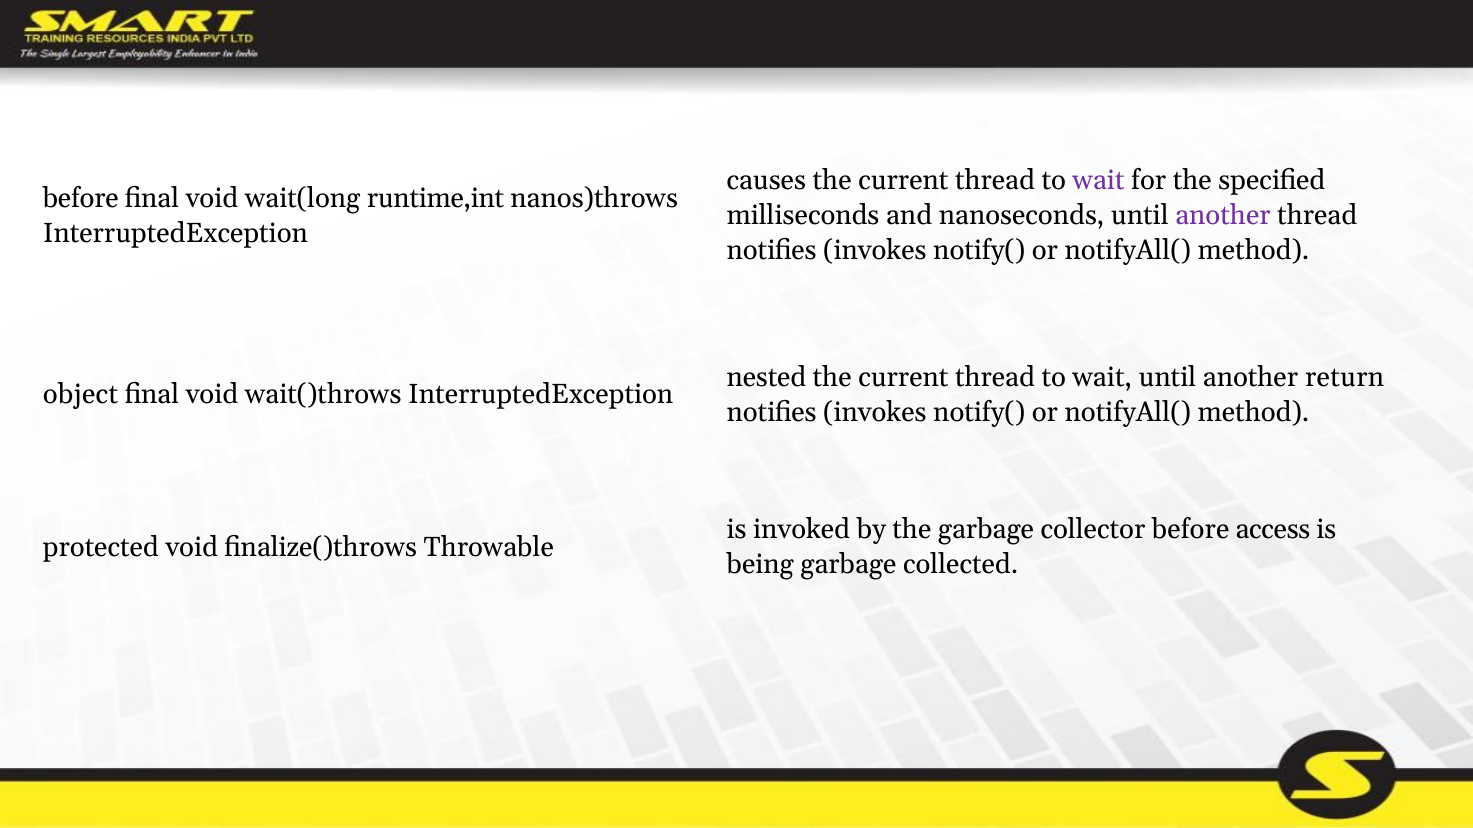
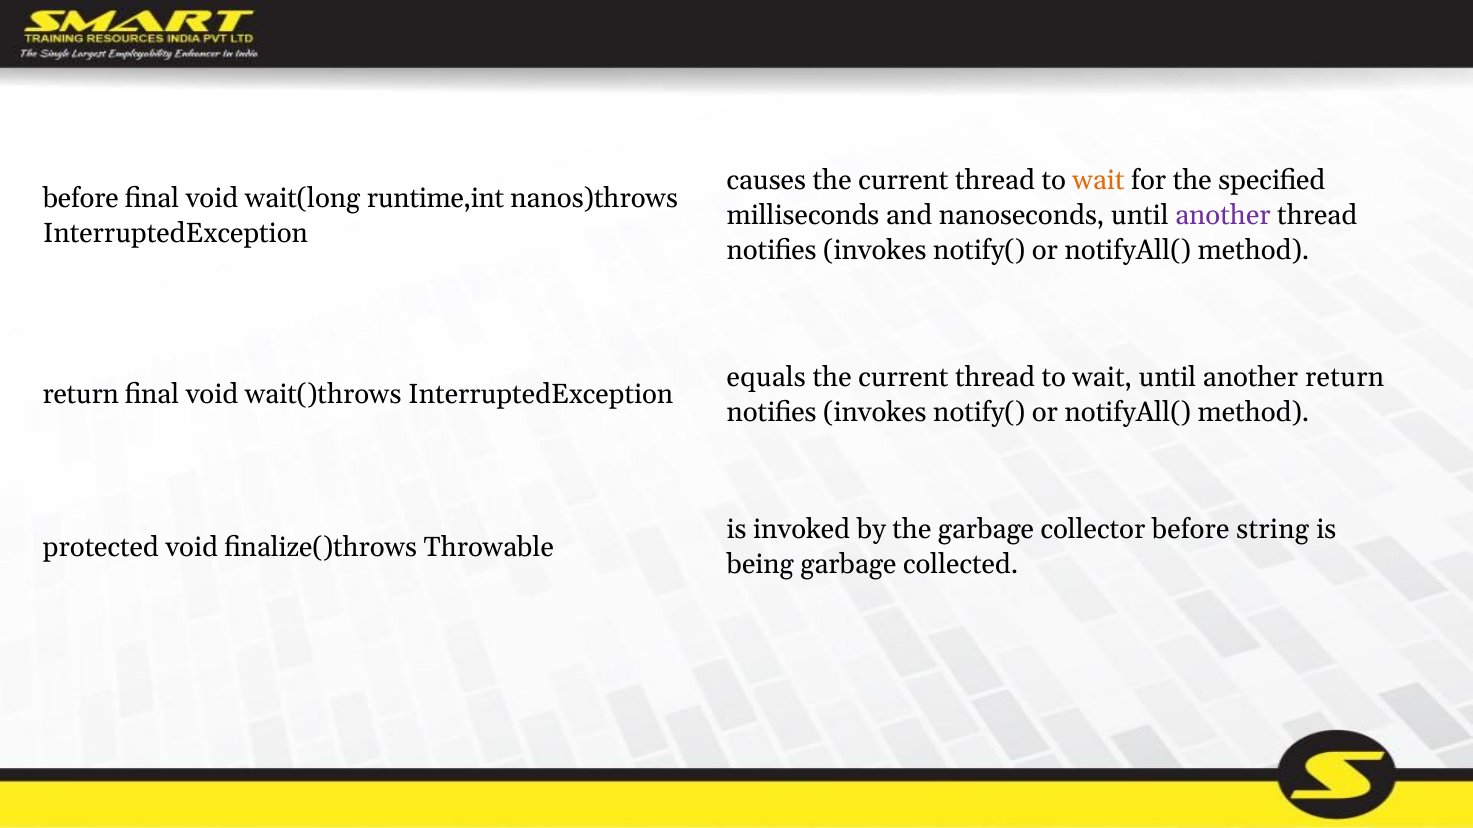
wait at (1099, 181) colour: purple -> orange
nested: nested -> equals
object at (80, 395): object -> return
access: access -> string
